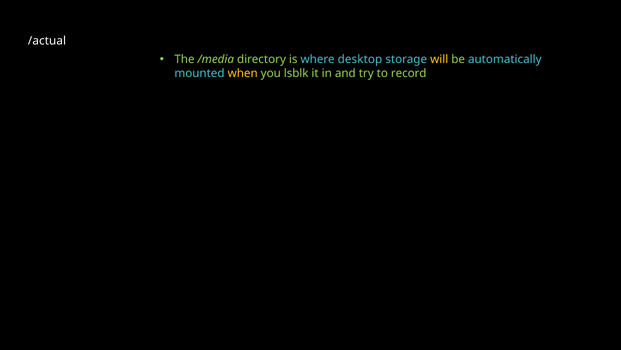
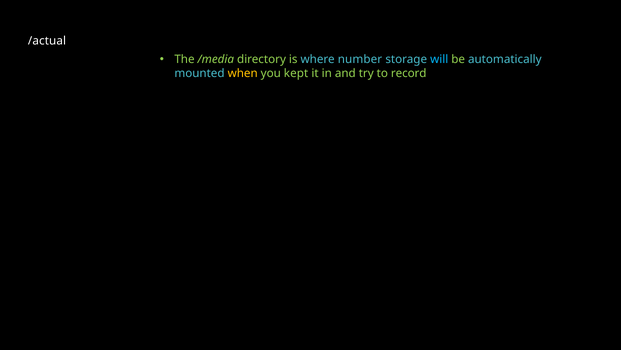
desktop: desktop -> number
will colour: yellow -> light blue
lsblk: lsblk -> kept
